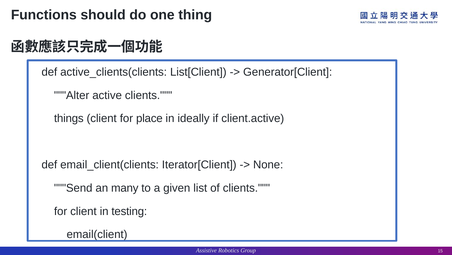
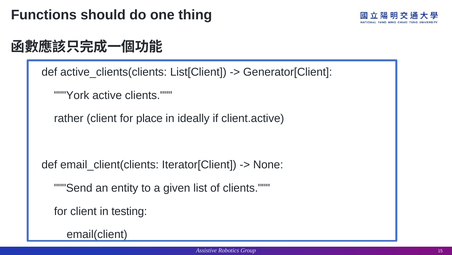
Alter: Alter -> York
things: things -> rather
many: many -> entity
